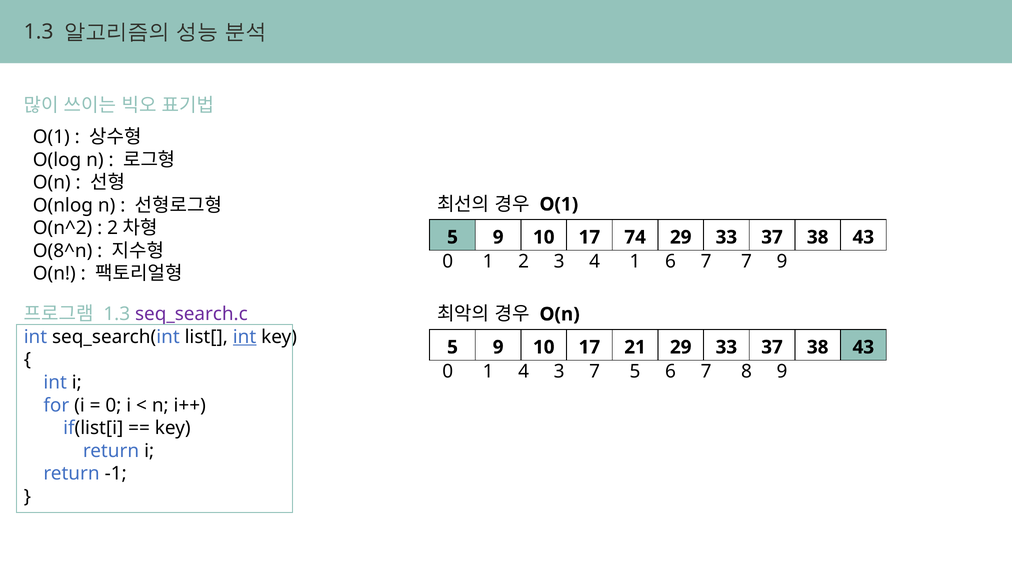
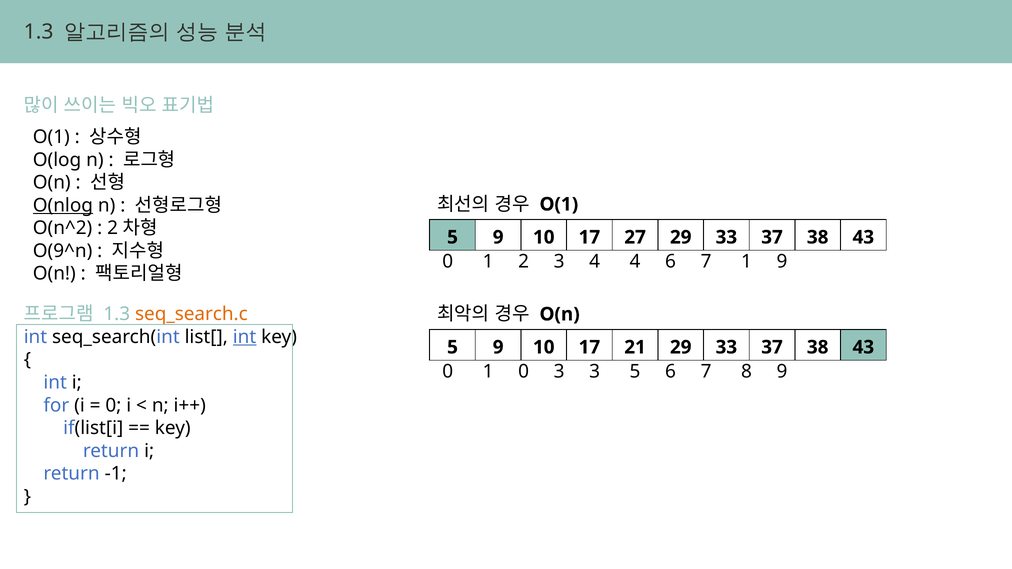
O(nlog underline: none -> present
74: 74 -> 27
O(8^n: O(8^n -> O(9^n
4 1: 1 -> 4
7 7: 7 -> 1
seq_search.c colour: purple -> orange
1 4: 4 -> 0
3 7: 7 -> 3
